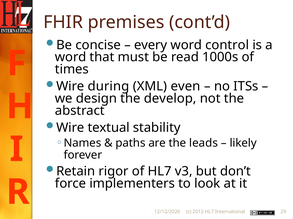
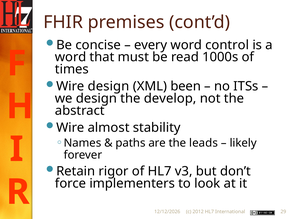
Wire during: during -> design
even: even -> been
textual: textual -> almost
